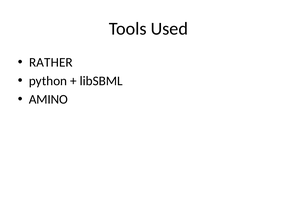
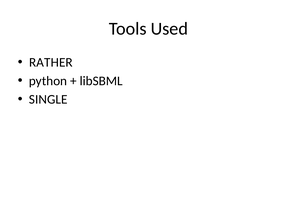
AMINO: AMINO -> SINGLE
